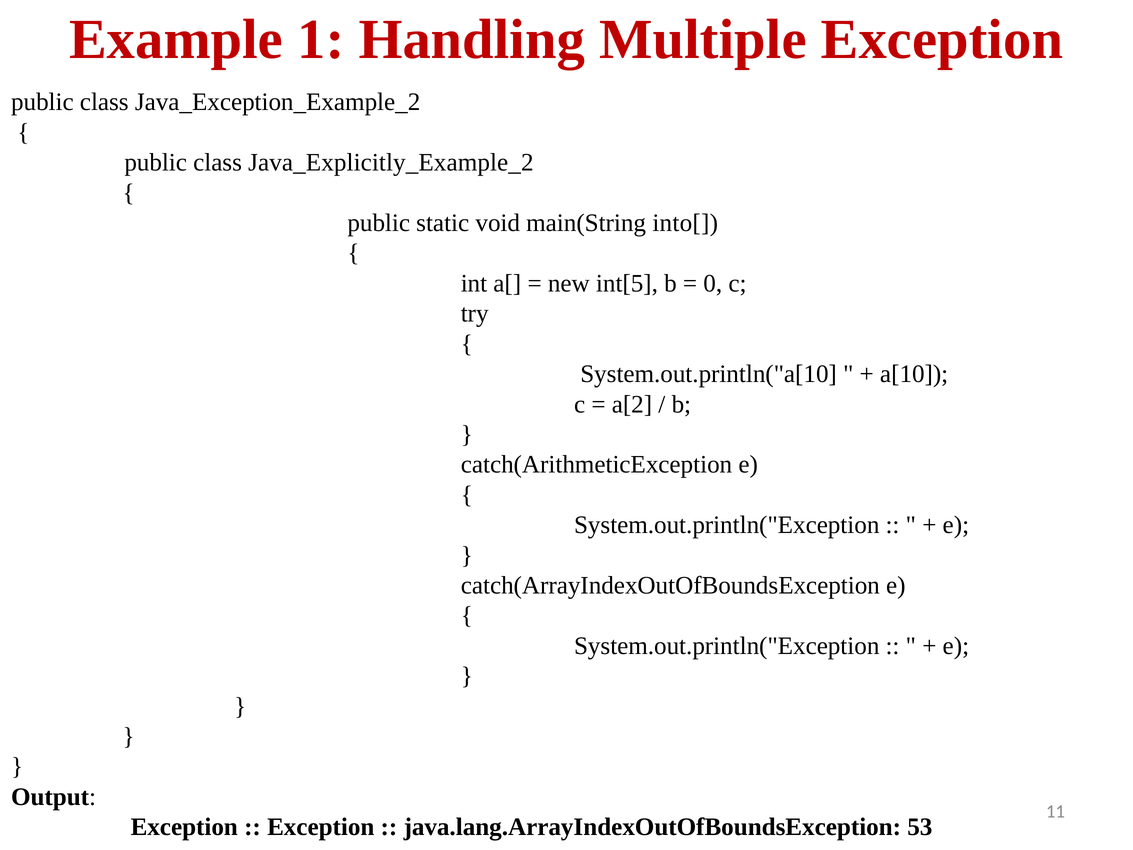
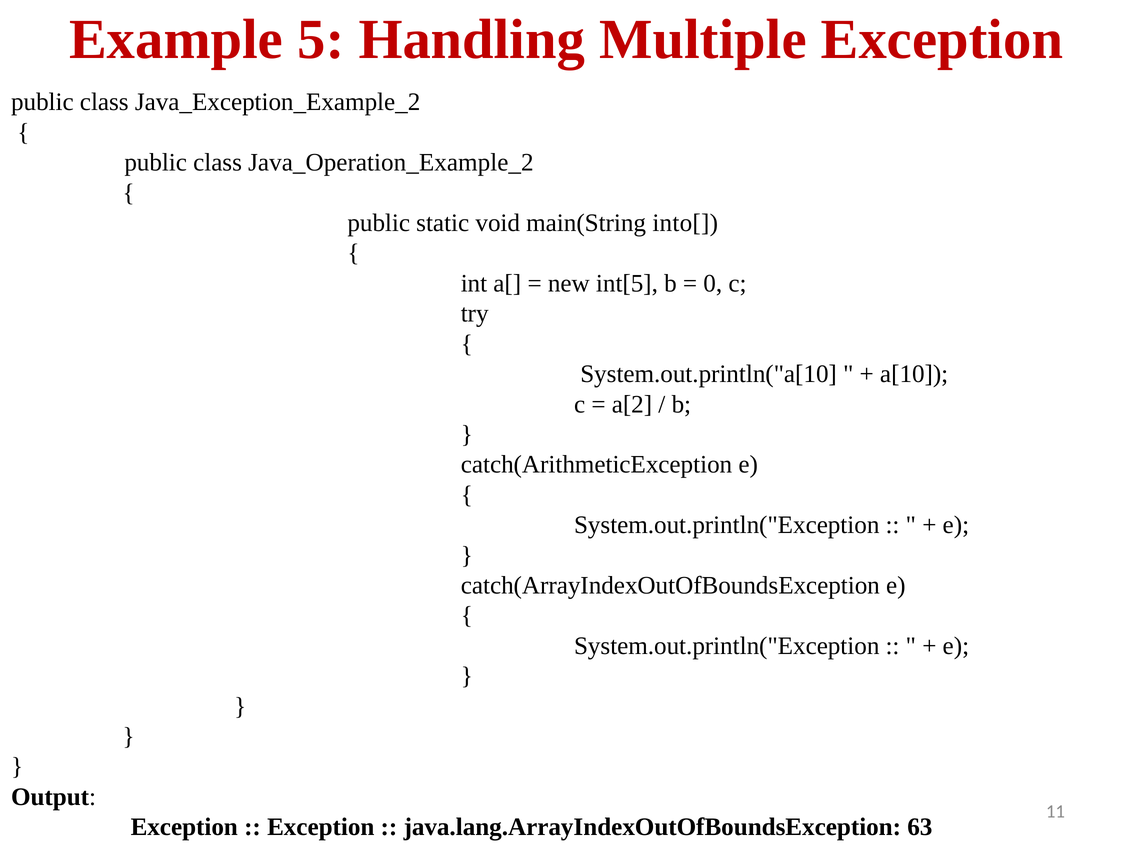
1: 1 -> 5
Java_Explicitly_Example_2: Java_Explicitly_Example_2 -> Java_Operation_Example_2
53: 53 -> 63
